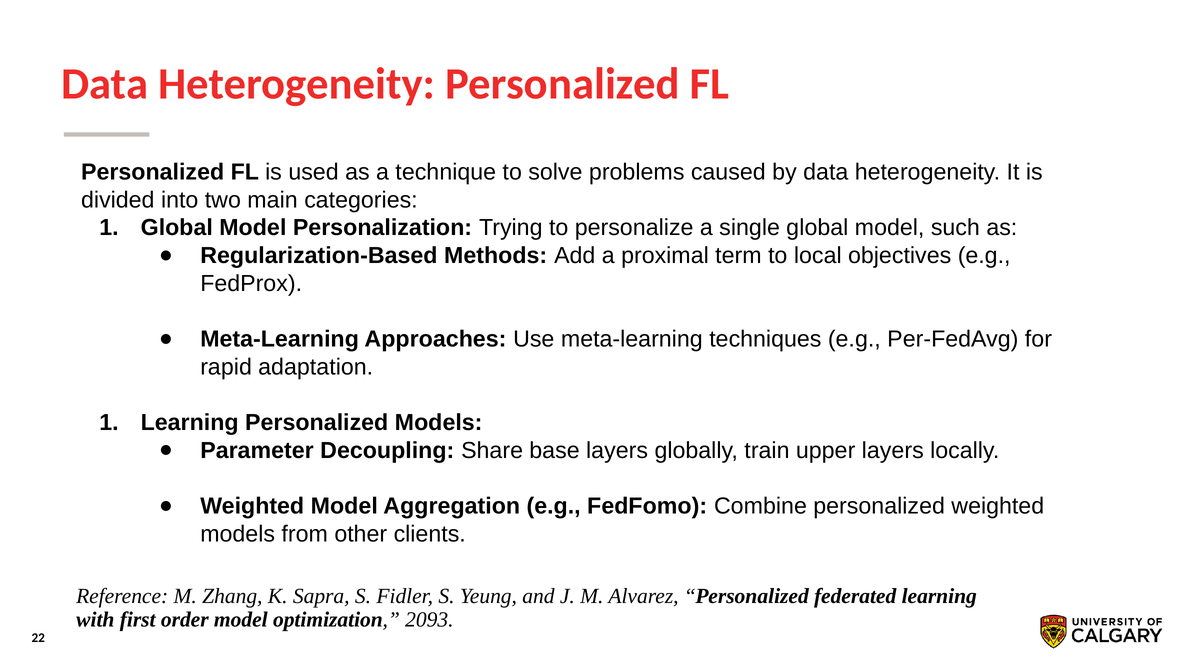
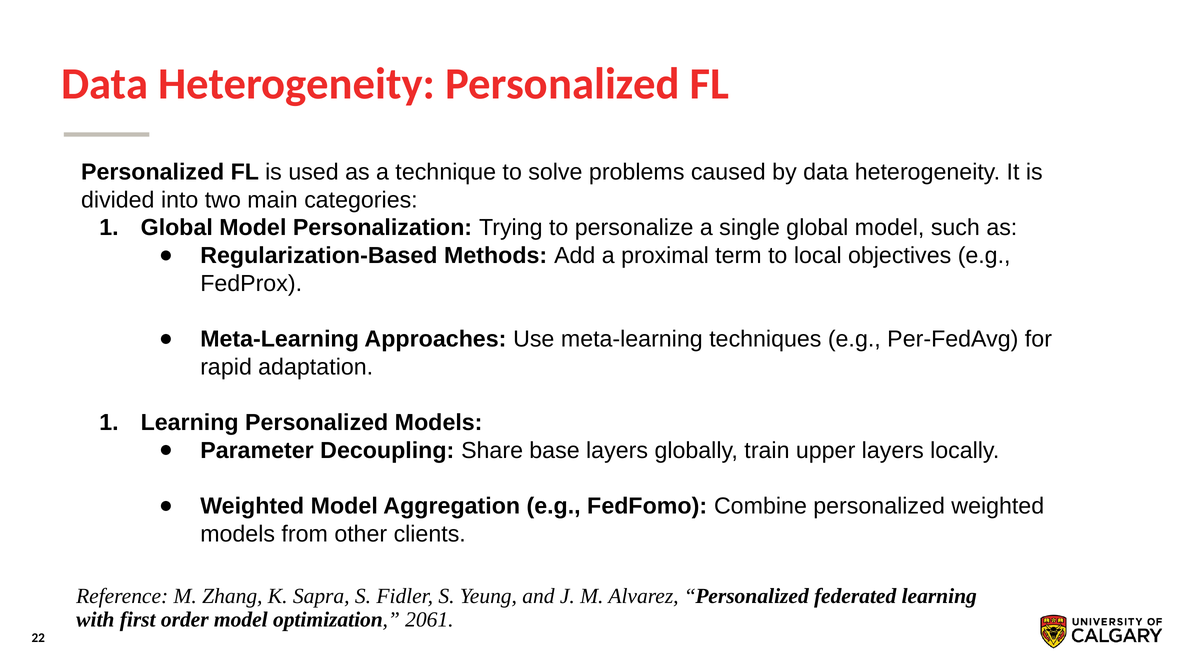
2093: 2093 -> 2061
